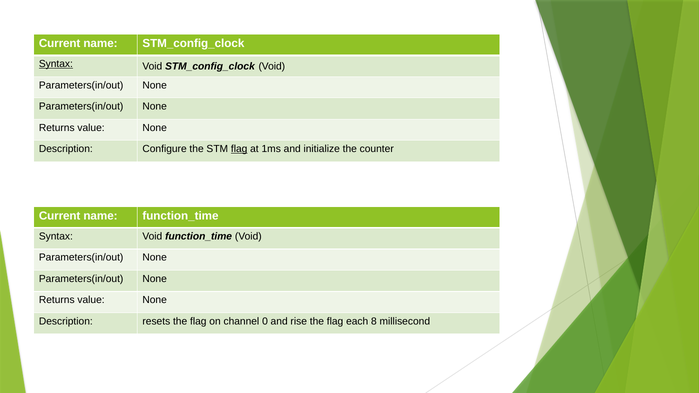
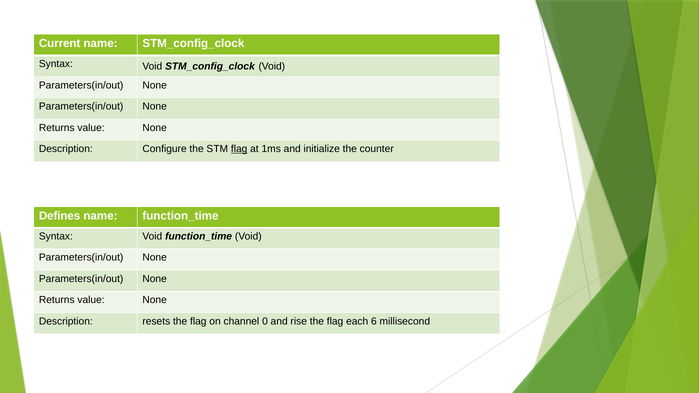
Syntax at (56, 64) underline: present -> none
Current at (60, 216): Current -> Defines
8: 8 -> 6
